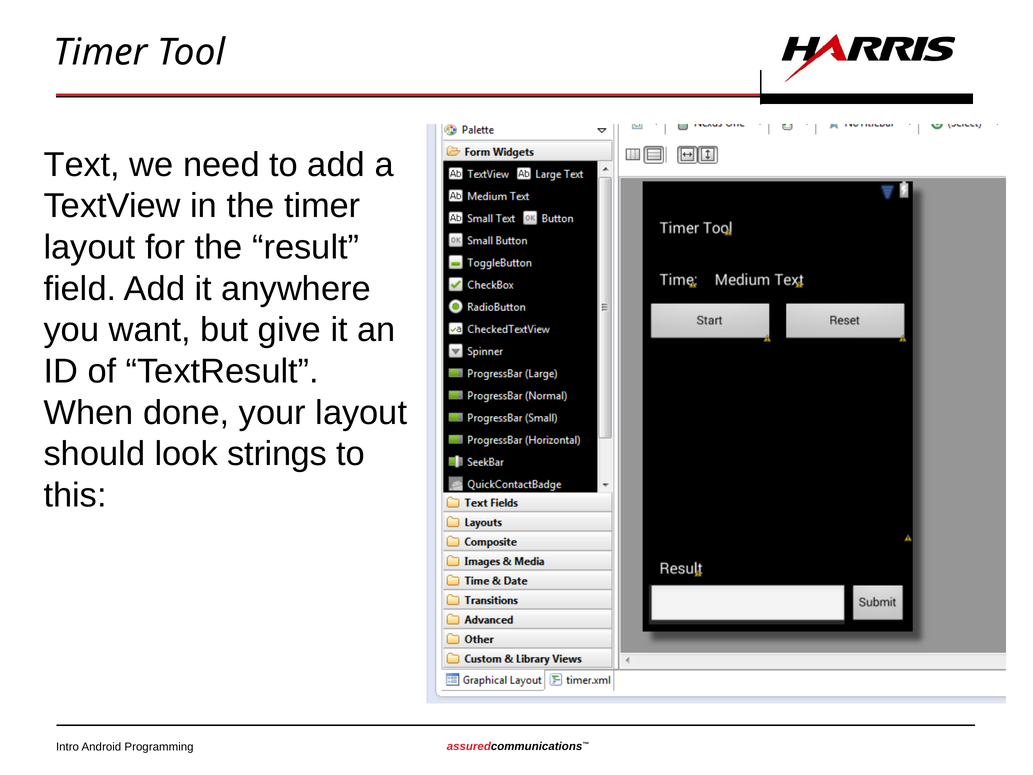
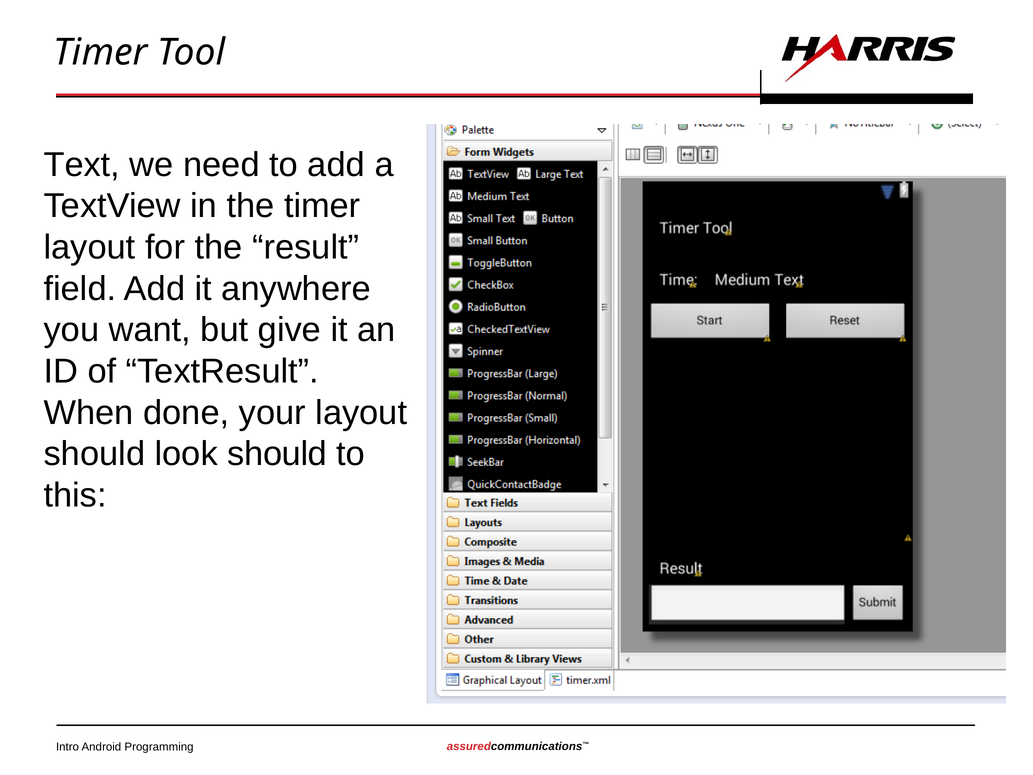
look strings: strings -> should
